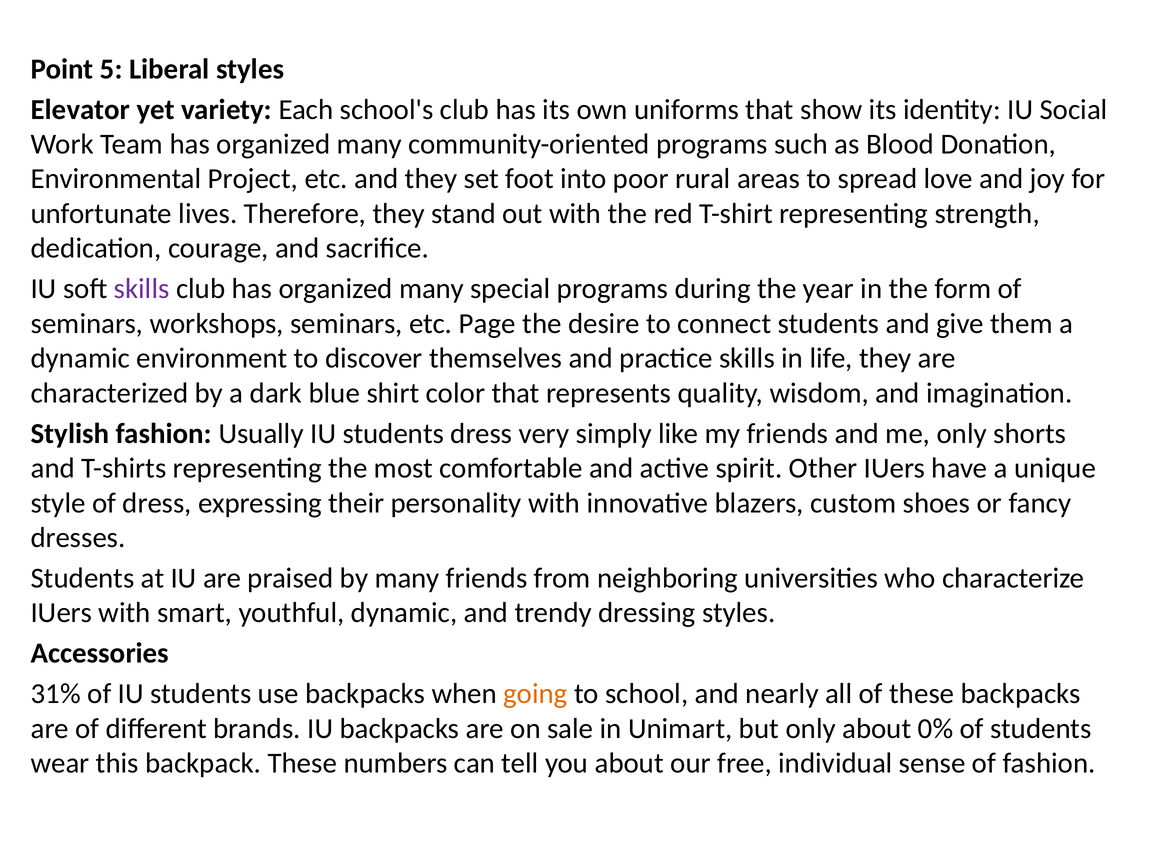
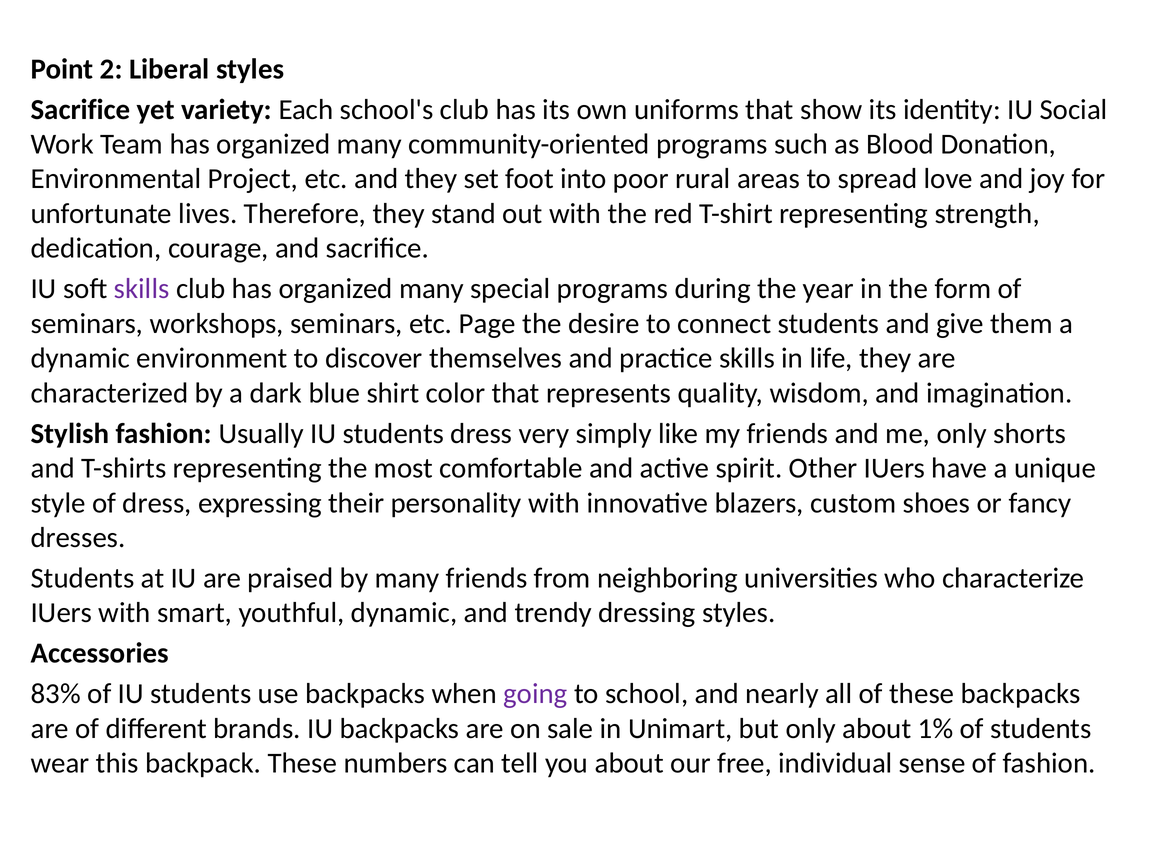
5: 5 -> 2
Elevator at (81, 109): Elevator -> Sacrifice
31%: 31% -> 83%
going colour: orange -> purple
0%: 0% -> 1%
